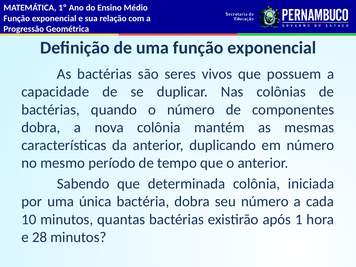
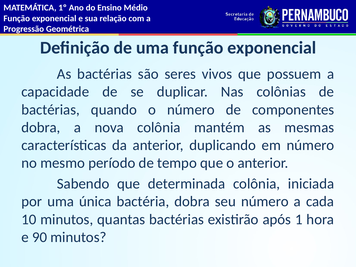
28: 28 -> 90
